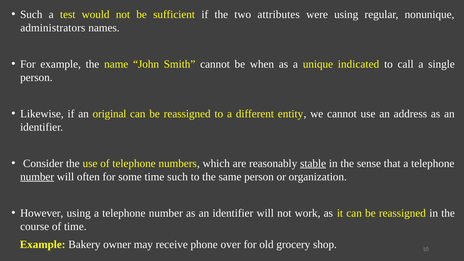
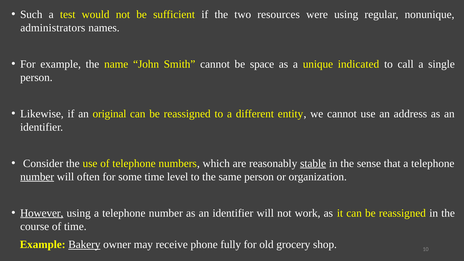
attributes: attributes -> resources
when: when -> space
time such: such -> level
However underline: none -> present
Bakery underline: none -> present
over: over -> fully
